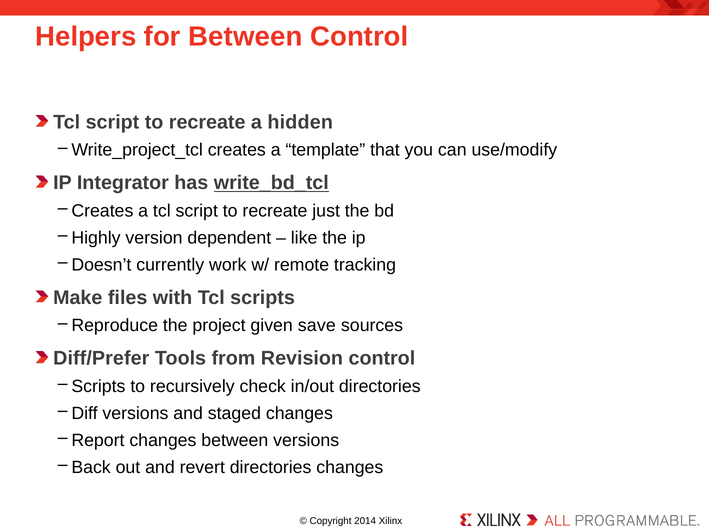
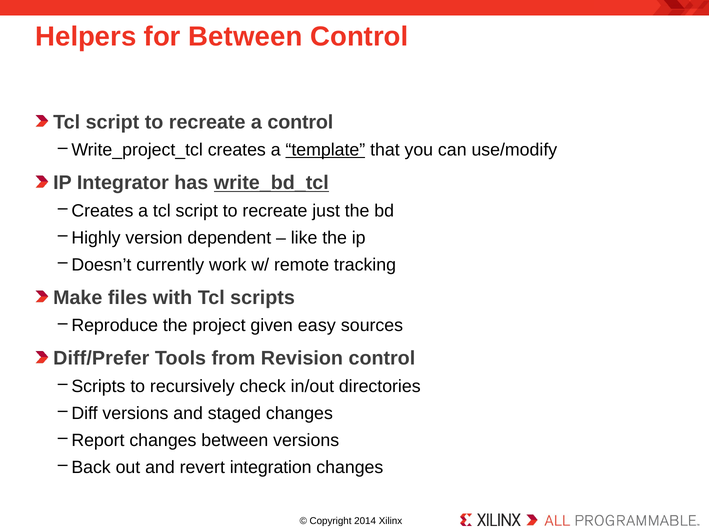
a hidden: hidden -> control
template underline: none -> present
save: save -> easy
revert directories: directories -> integration
